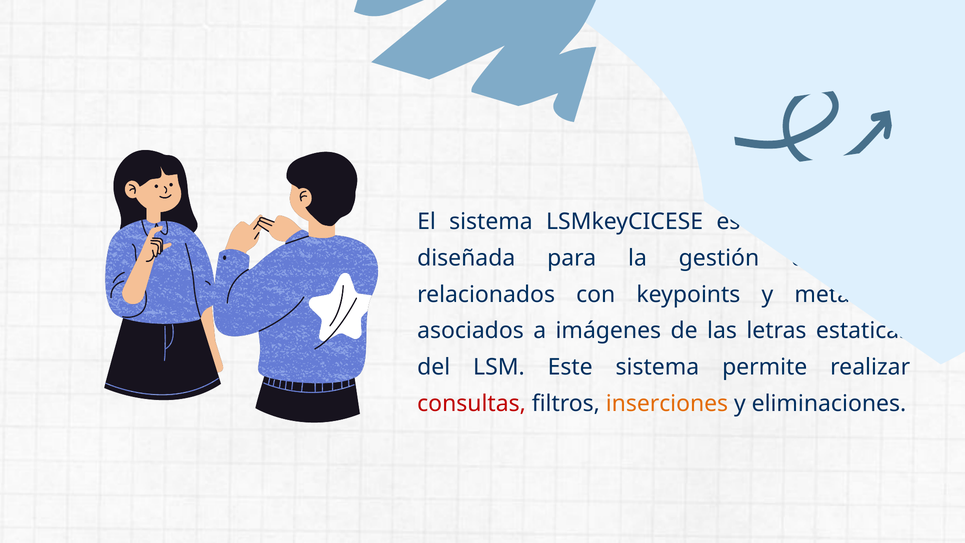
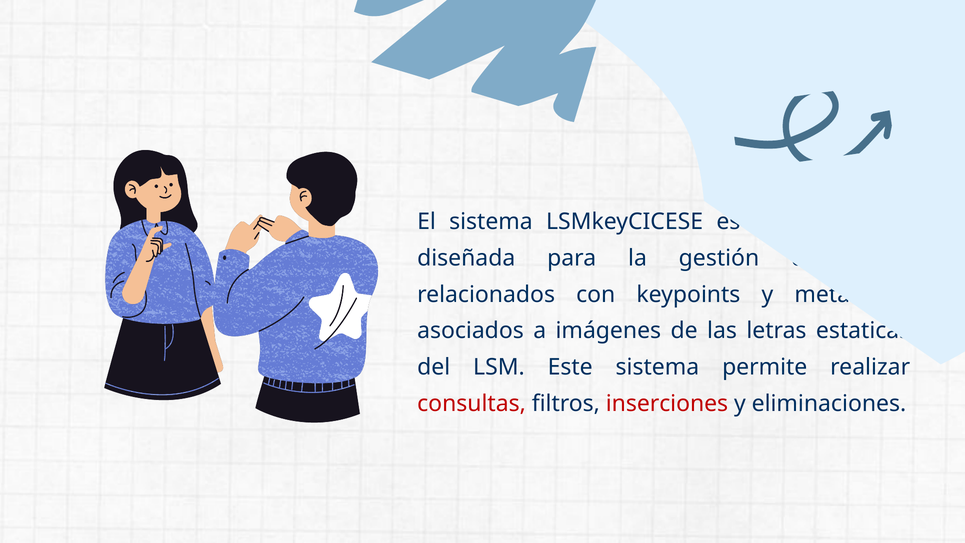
inserciones colour: orange -> red
